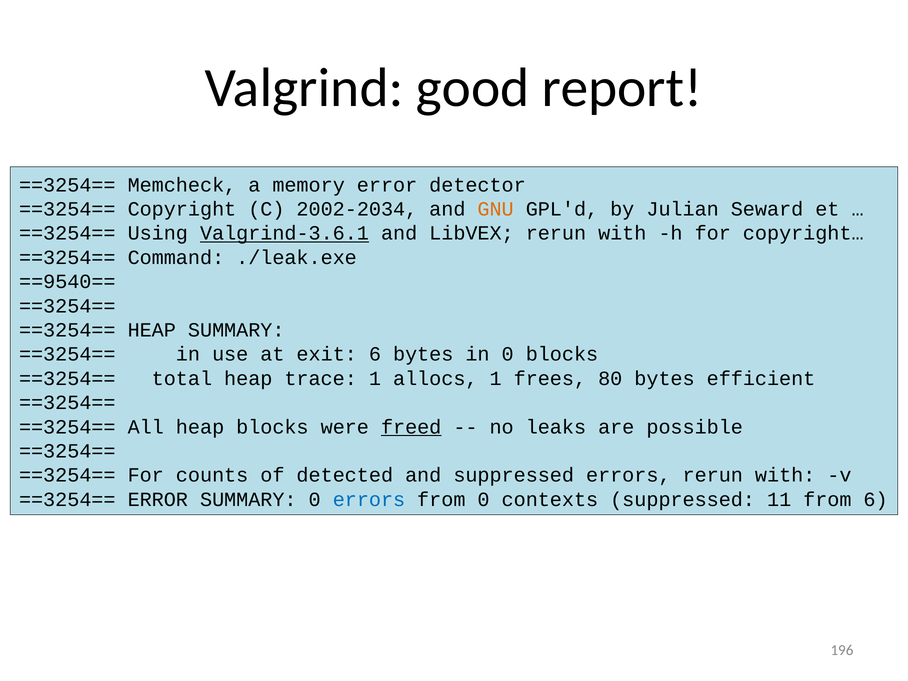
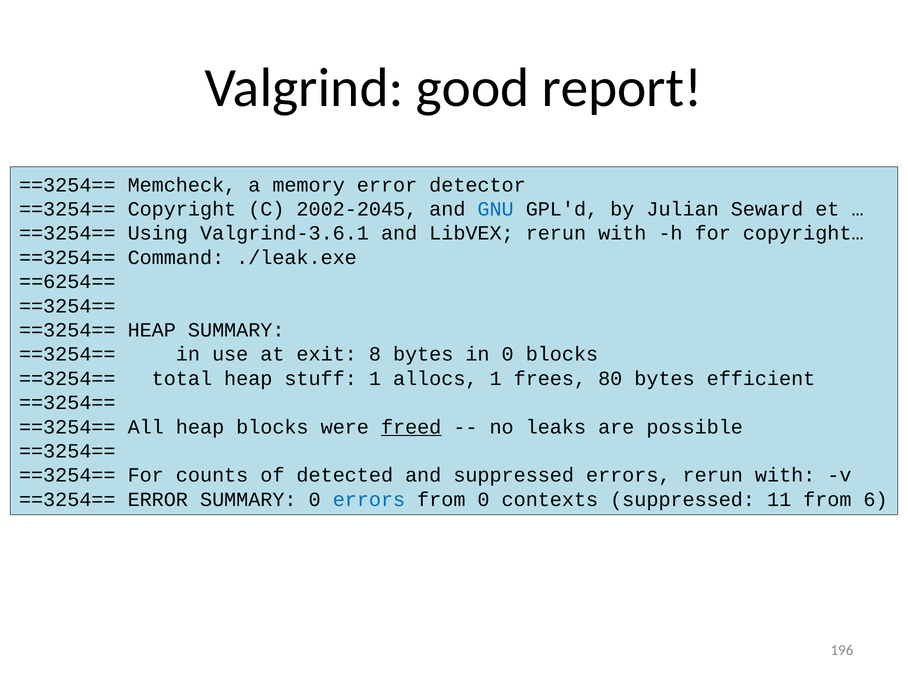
2002-2034: 2002-2034 -> 2002-2045
GNU colour: orange -> blue
Valgrind-3.6.1 underline: present -> none
==9540==: ==9540== -> ==6254==
exit 6: 6 -> 8
trace: trace -> stuff
